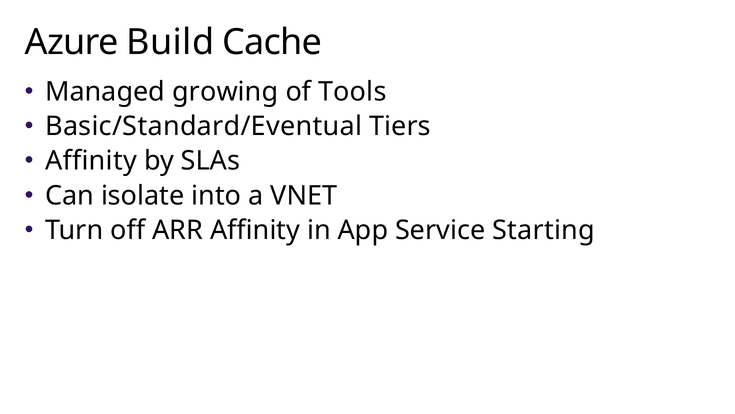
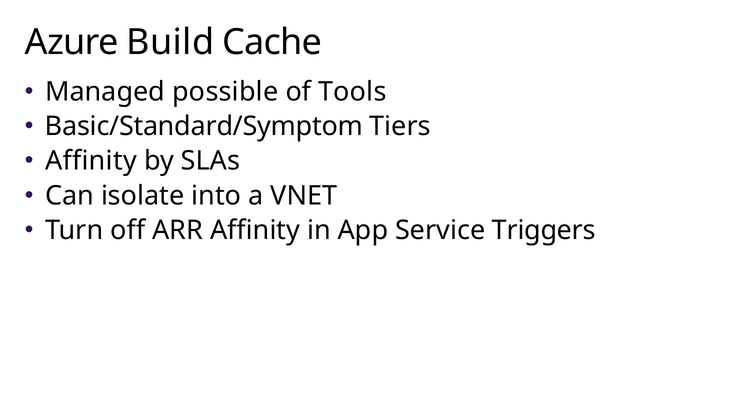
growing: growing -> possible
Basic/Standard/Eventual: Basic/Standard/Eventual -> Basic/Standard/Symptom
Starting: Starting -> Triggers
